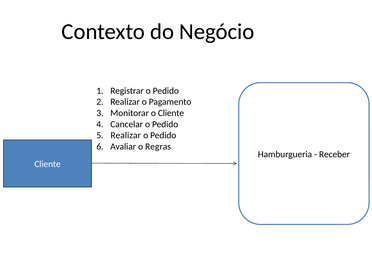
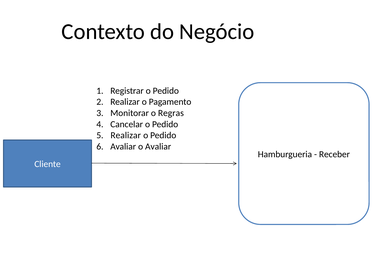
o Cliente: Cliente -> Regras
o Regras: Regras -> Avaliar
